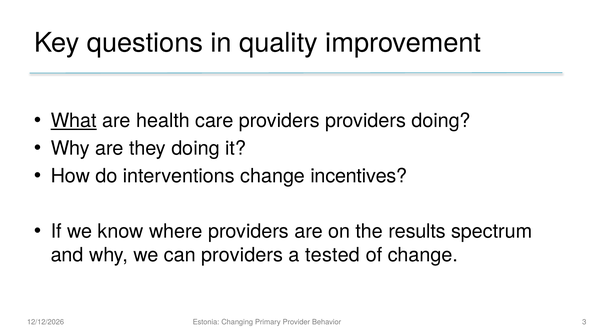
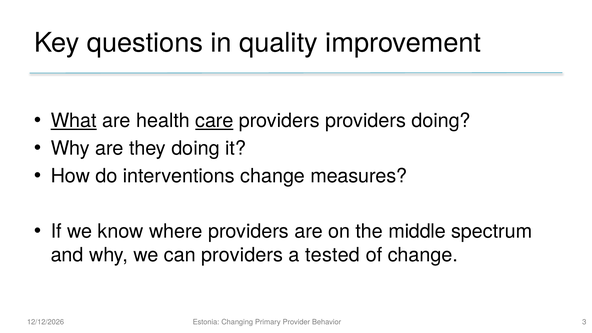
care underline: none -> present
incentives: incentives -> measures
results: results -> middle
